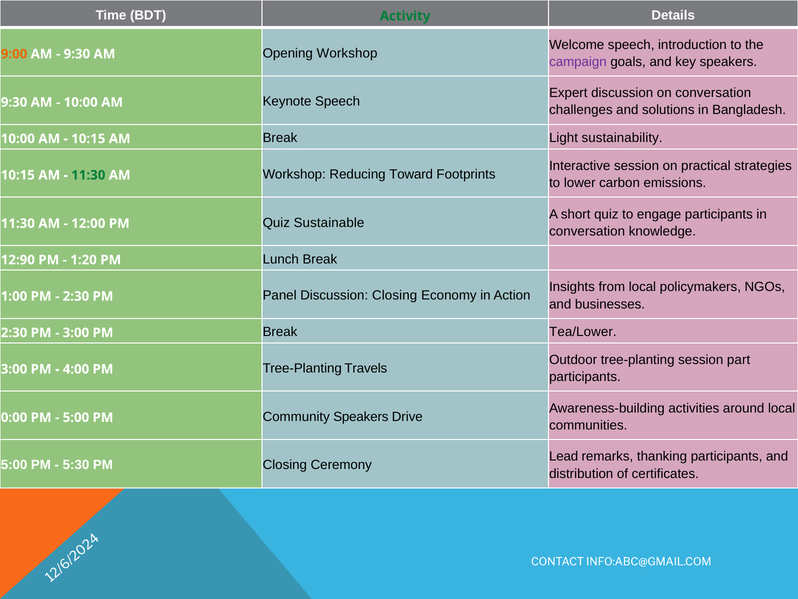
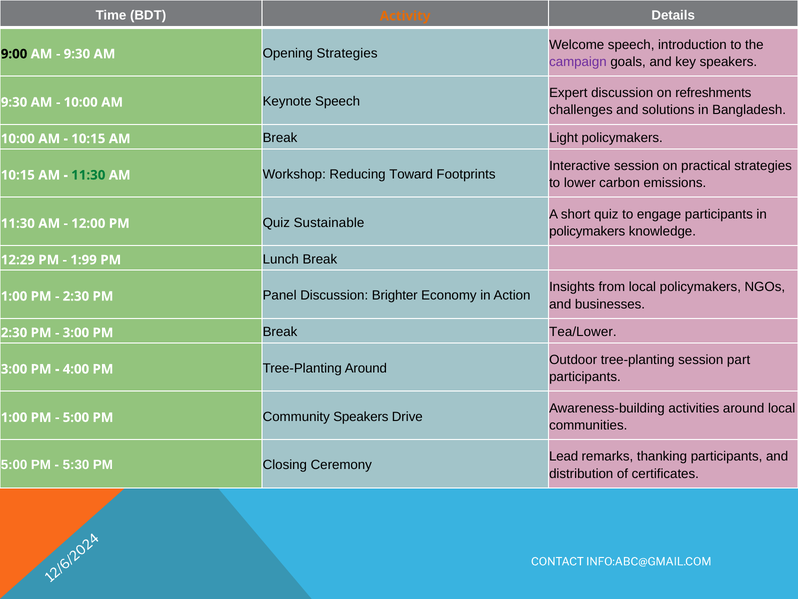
Activity colour: green -> orange
9:00 colour: orange -> black
Opening Workshop: Workshop -> Strategies
on conversation: conversation -> refreshments
Light sustainability: sustainability -> policymakers
conversation at (587, 231): conversation -> policymakers
12:90: 12:90 -> 12:29
1:20: 1:20 -> 1:99
Discussion Closing: Closing -> Brighter
Tree-Planting Travels: Travels -> Around
0:00 at (14, 417): 0:00 -> 1:00
